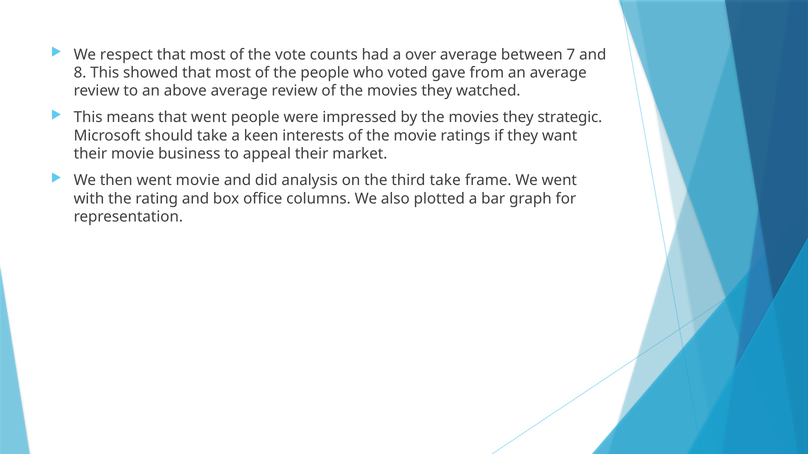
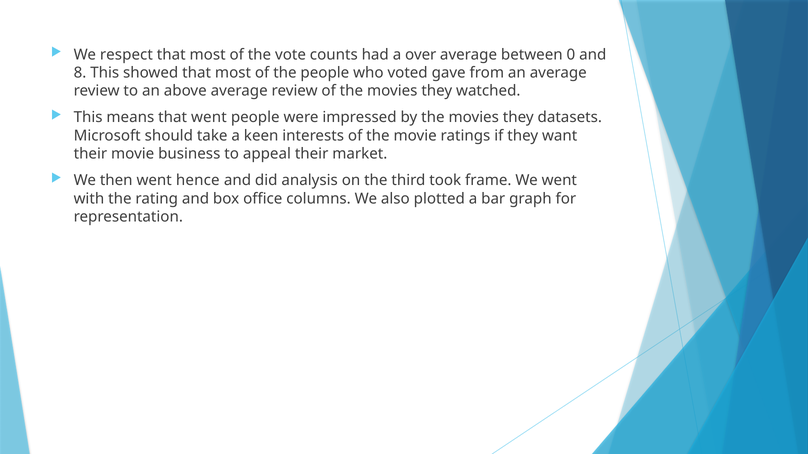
7: 7 -> 0
strategic: strategic -> datasets
went movie: movie -> hence
third take: take -> took
